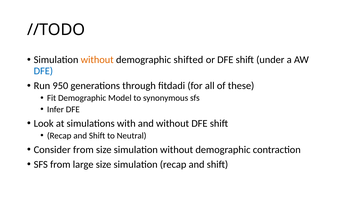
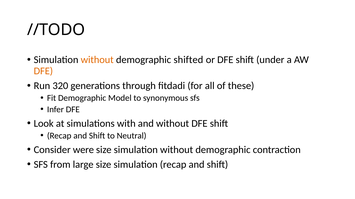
DFE at (43, 71) colour: blue -> orange
950: 950 -> 320
Consider from: from -> were
